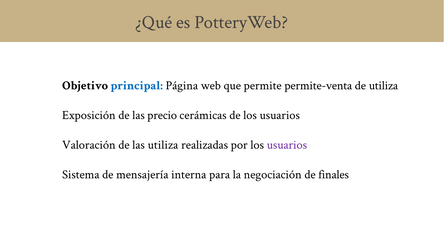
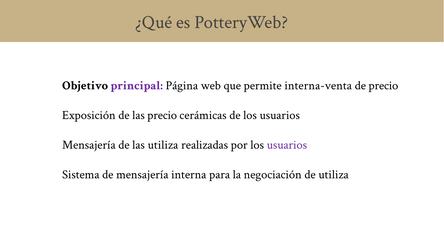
principal colour: blue -> purple
permite-venta: permite-venta -> interna-venta
de utiliza: utiliza -> precio
Valoración at (89, 145): Valoración -> Mensajería
de finales: finales -> utiliza
